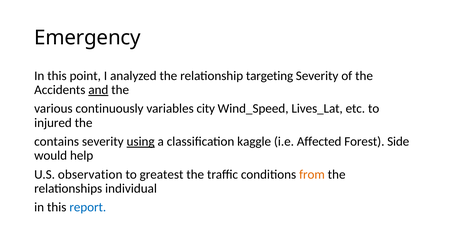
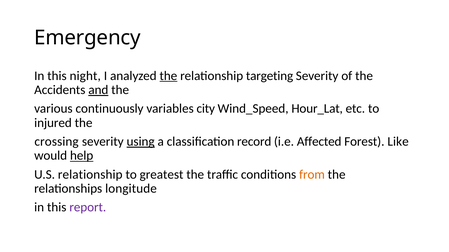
point: point -> night
the at (168, 76) underline: none -> present
Lives_Lat: Lives_Lat -> Hour_Lat
contains: contains -> crossing
kaggle: kaggle -> record
Side: Side -> Like
help underline: none -> present
U.S observation: observation -> relationship
individual: individual -> longitude
report colour: blue -> purple
